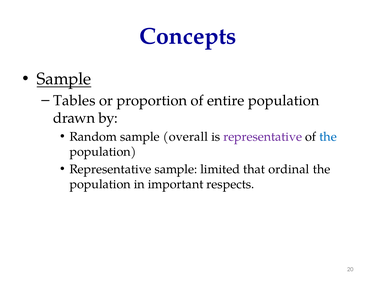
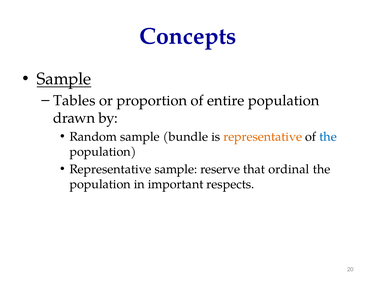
overall: overall -> bundle
representative at (263, 137) colour: purple -> orange
limited: limited -> reserve
